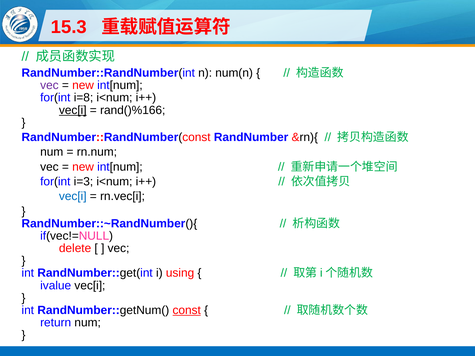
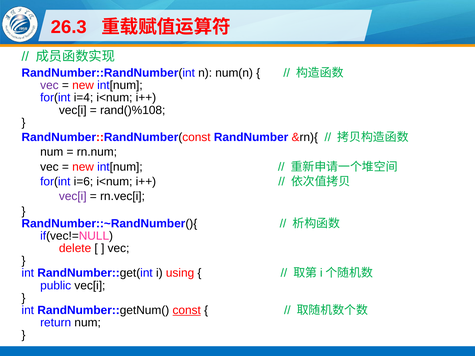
15.3: 15.3 -> 26.3
i=8: i=8 -> i=4
vec[i at (73, 110) underline: present -> none
rand()%166: rand()%166 -> rand()%108
i=3: i=3 -> i=6
vec[i at (73, 196) colour: blue -> purple
ivalue: ivalue -> public
